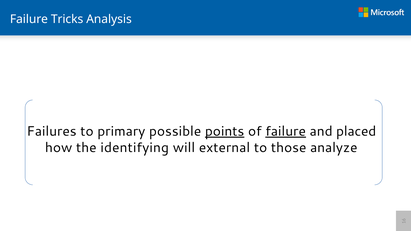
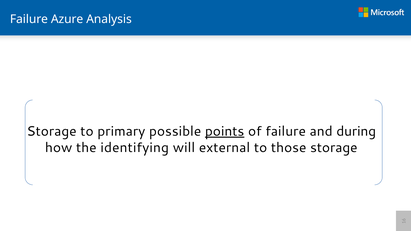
Tricks: Tricks -> Azure
Failures at (52, 131): Failures -> Storage
failure at (286, 131) underline: present -> none
placed: placed -> during
those analyze: analyze -> storage
